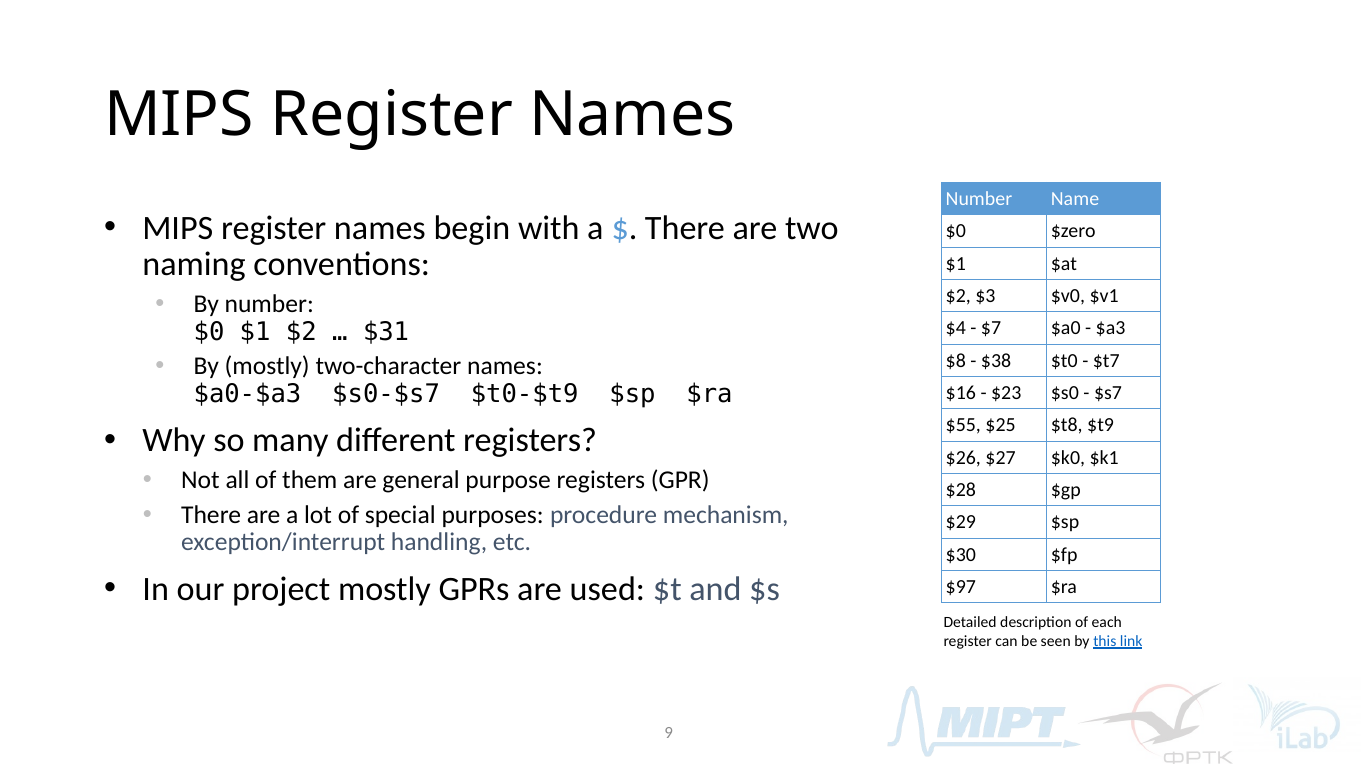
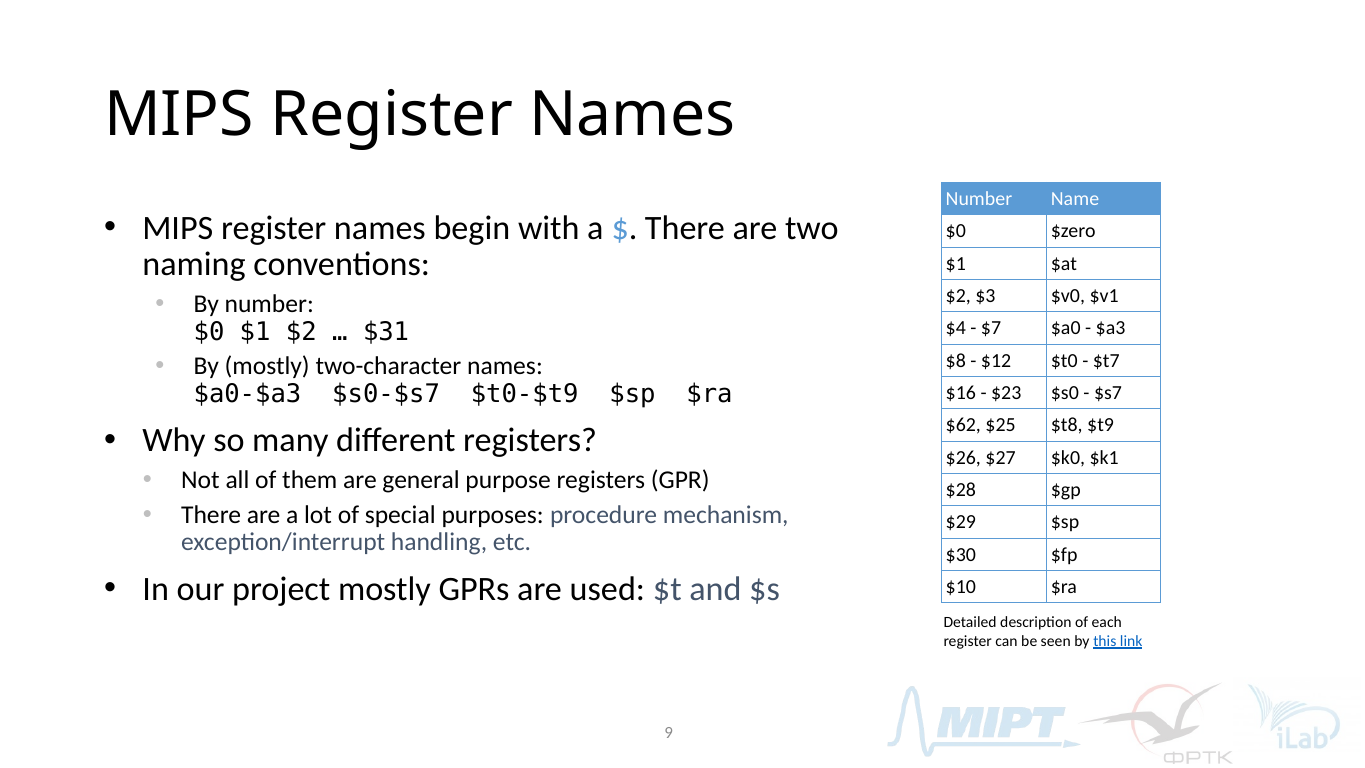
$38: $38 -> $12
$55: $55 -> $62
$97: $97 -> $10
